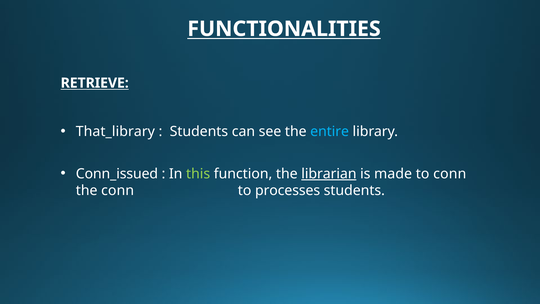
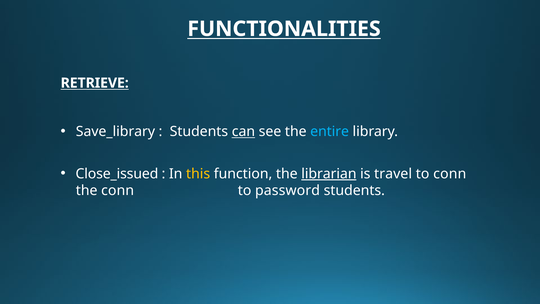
That_library: That_library -> Save_library
can underline: none -> present
Conn_issued: Conn_issued -> Close_issued
this colour: light green -> yellow
made: made -> travel
processes: processes -> password
